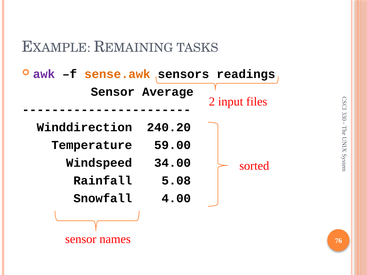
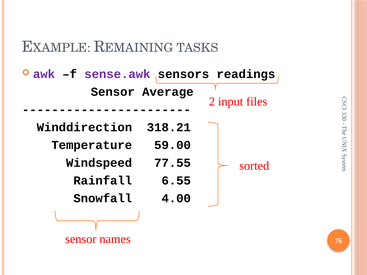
sense.awk colour: orange -> purple
240.20: 240.20 -> 318.21
34.00: 34.00 -> 77.55
5.08: 5.08 -> 6.55
